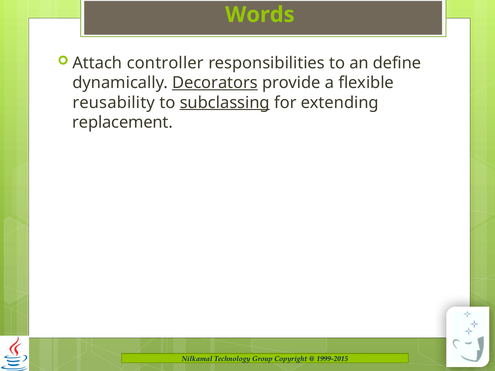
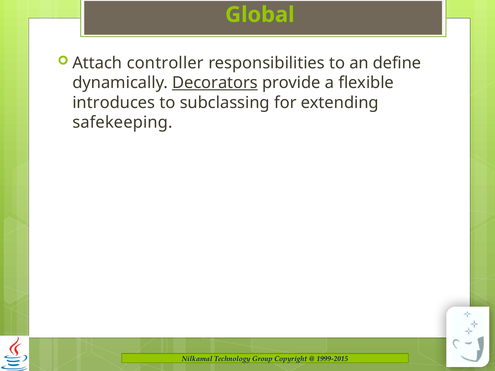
Words: Words -> Global
reusability: reusability -> introduces
subclassing underline: present -> none
replacement: replacement -> safekeeping
